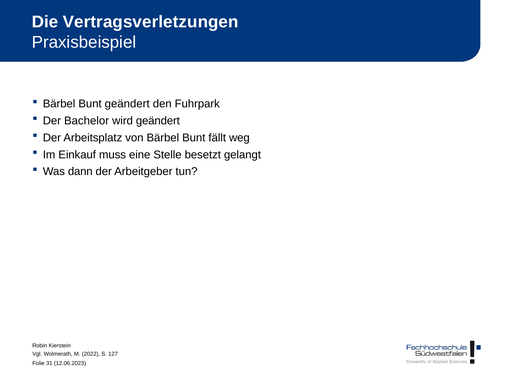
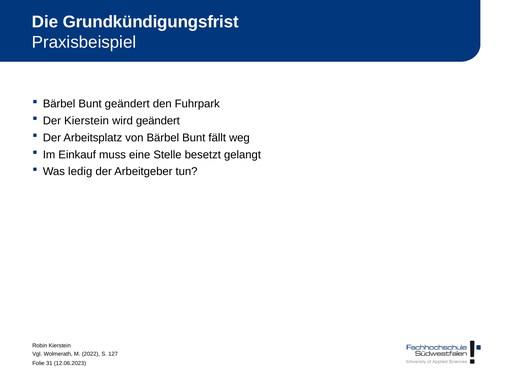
Vertragsverletzungen: Vertragsverletzungen -> Grundkündigungsfrist
Der Bachelor: Bachelor -> Kierstein
dann: dann -> ledig
